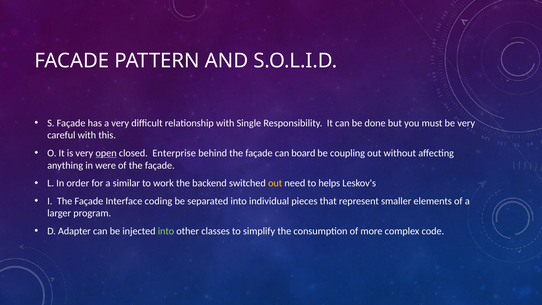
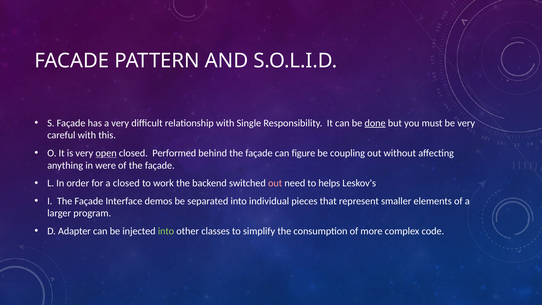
done underline: none -> present
Enterprise: Enterprise -> Performed
board: board -> figure
a similar: similar -> closed
out at (275, 183) colour: yellow -> pink
coding: coding -> demos
